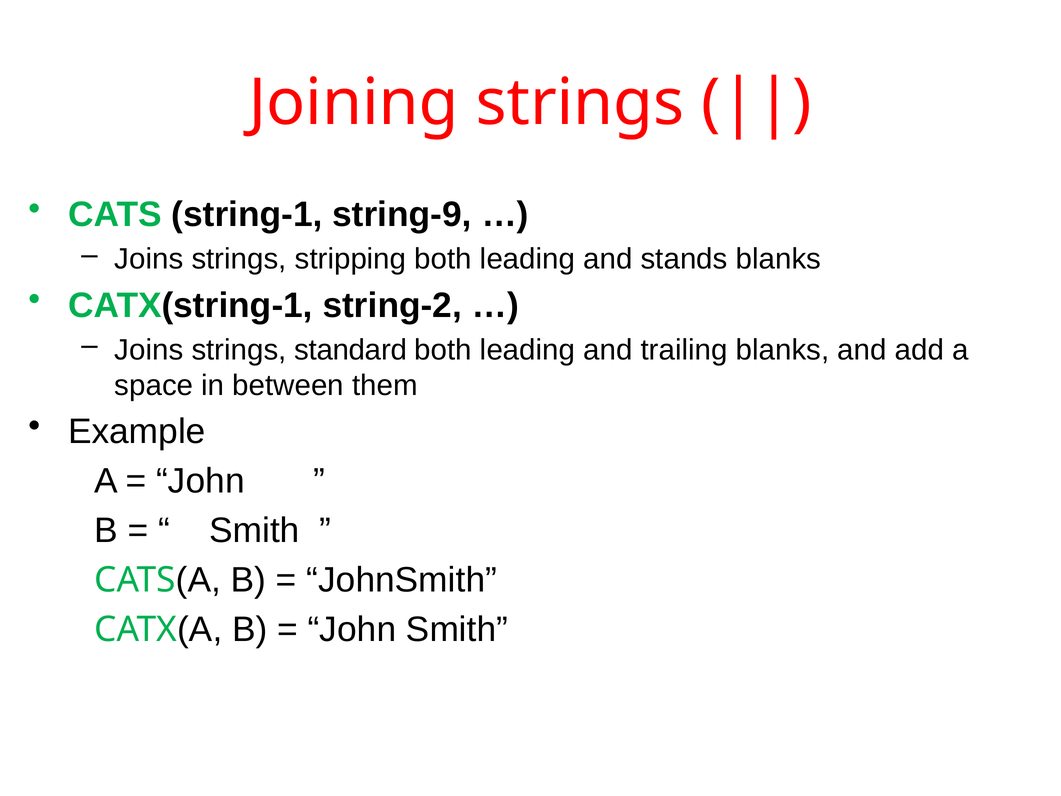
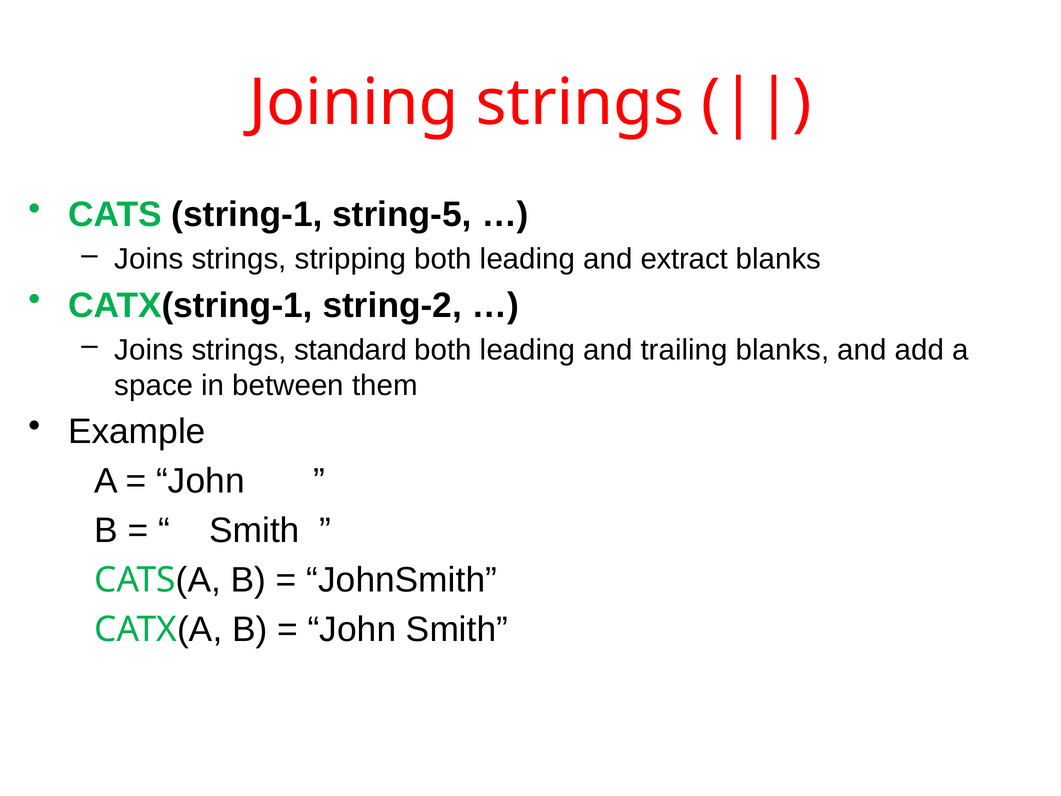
string-9: string-9 -> string-5
stands: stands -> extract
